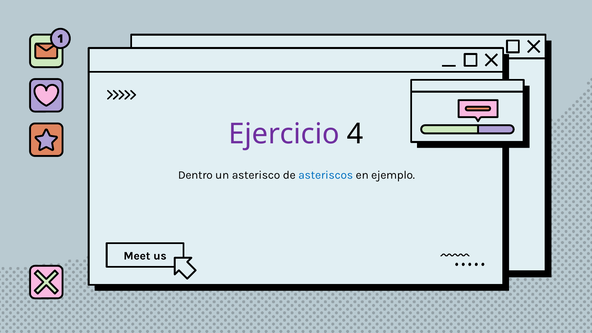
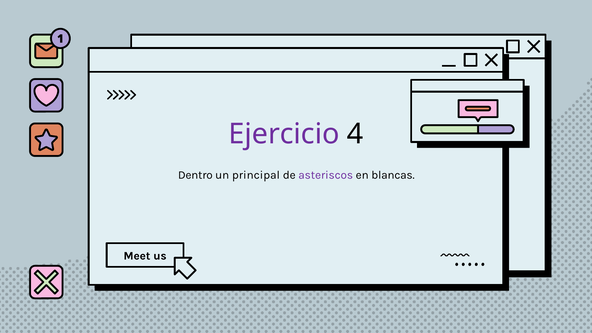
asterisco: asterisco -> principal
asteriscos colour: blue -> purple
ejemplo: ejemplo -> blancas
